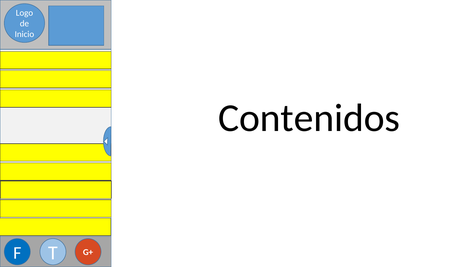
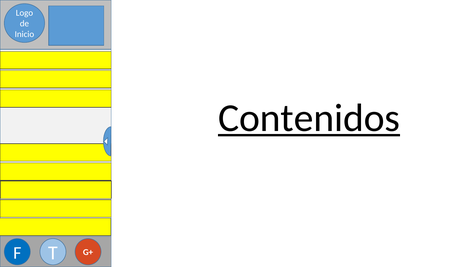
Contenidos underline: none -> present
